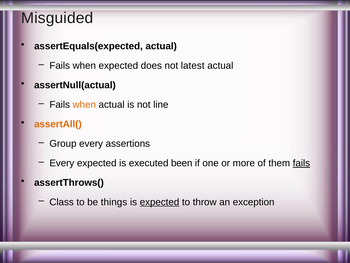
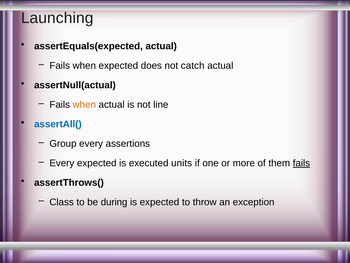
Misguided: Misguided -> Launching
latest: latest -> catch
assertAll( colour: orange -> blue
been: been -> units
things: things -> during
expected at (160, 202) underline: present -> none
